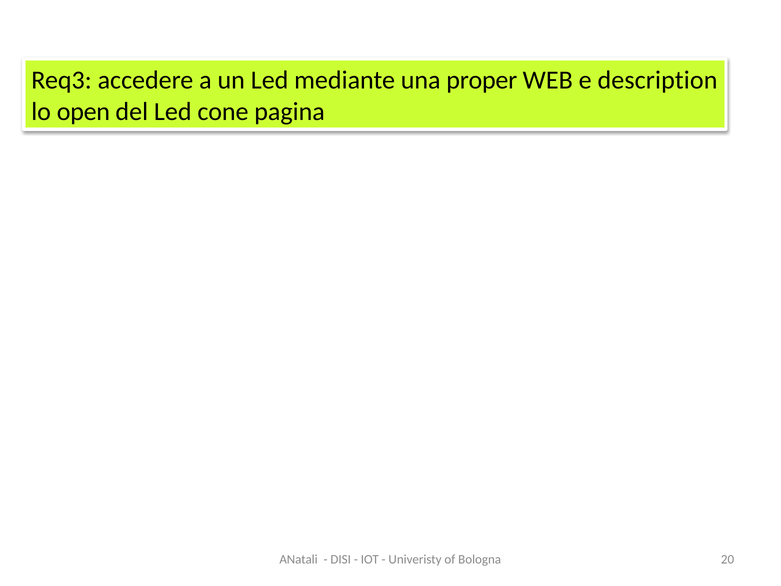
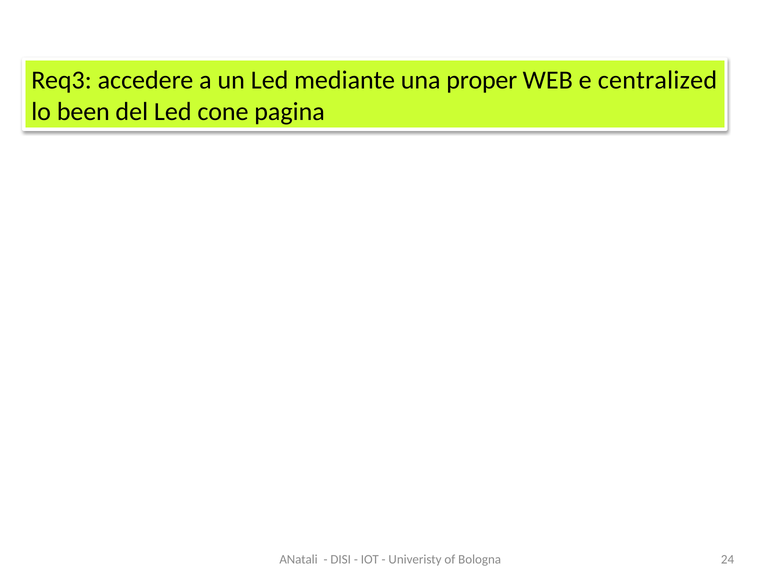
description: description -> centralized
open: open -> been
20: 20 -> 24
